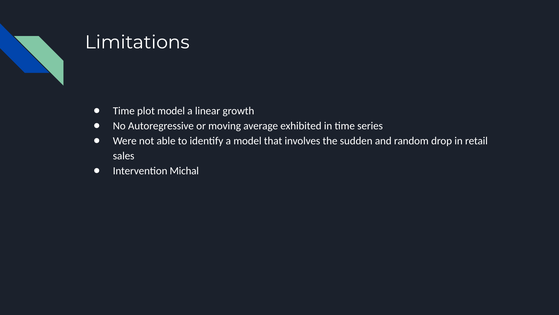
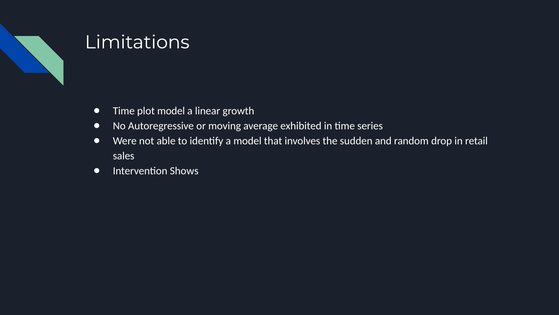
Michal: Michal -> Shows
